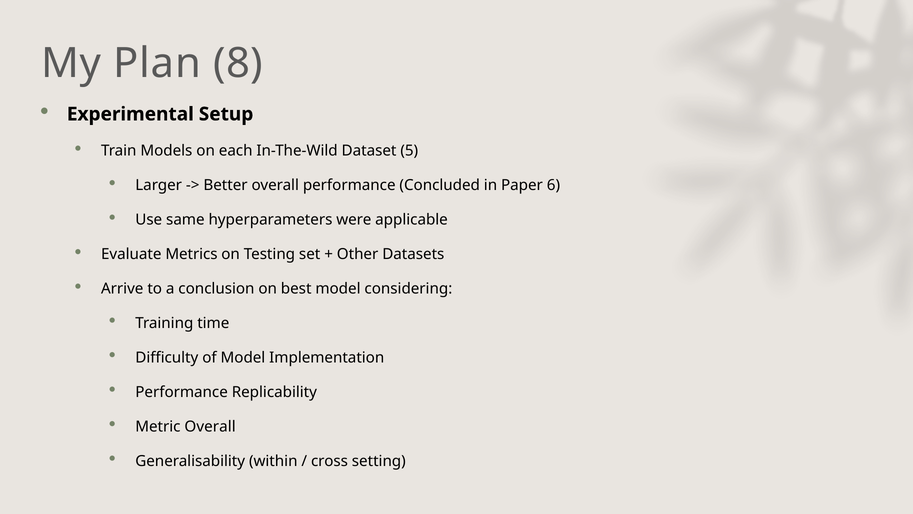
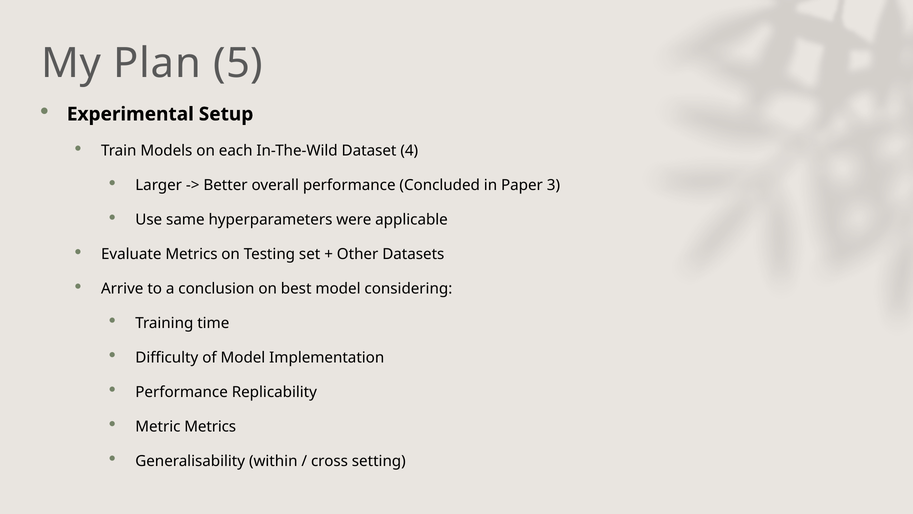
8: 8 -> 5
5: 5 -> 4
6: 6 -> 3
Metric Overall: Overall -> Metrics
